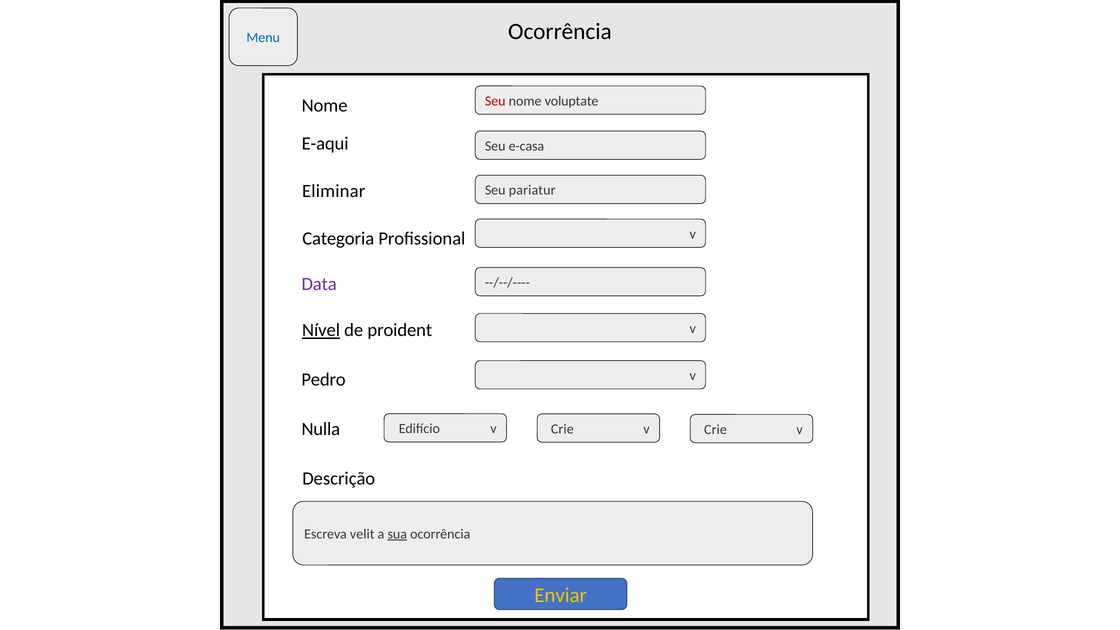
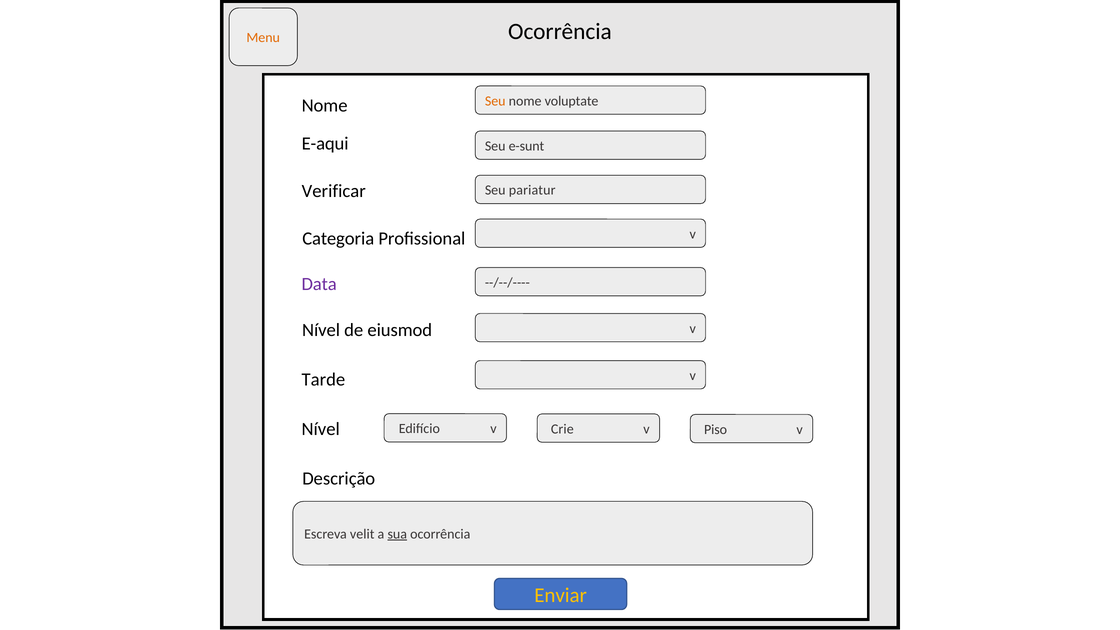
Menu colour: blue -> orange
Seu at (495, 101) colour: red -> orange
e-casa: e-casa -> e-sunt
Eliminar: Eliminar -> Verificar
Nível at (321, 330) underline: present -> none
proident: proident -> eiusmod
Pedro: Pedro -> Tarde
Nulla at (321, 429): Nulla -> Nível
Crie at (715, 430): Crie -> Piso
